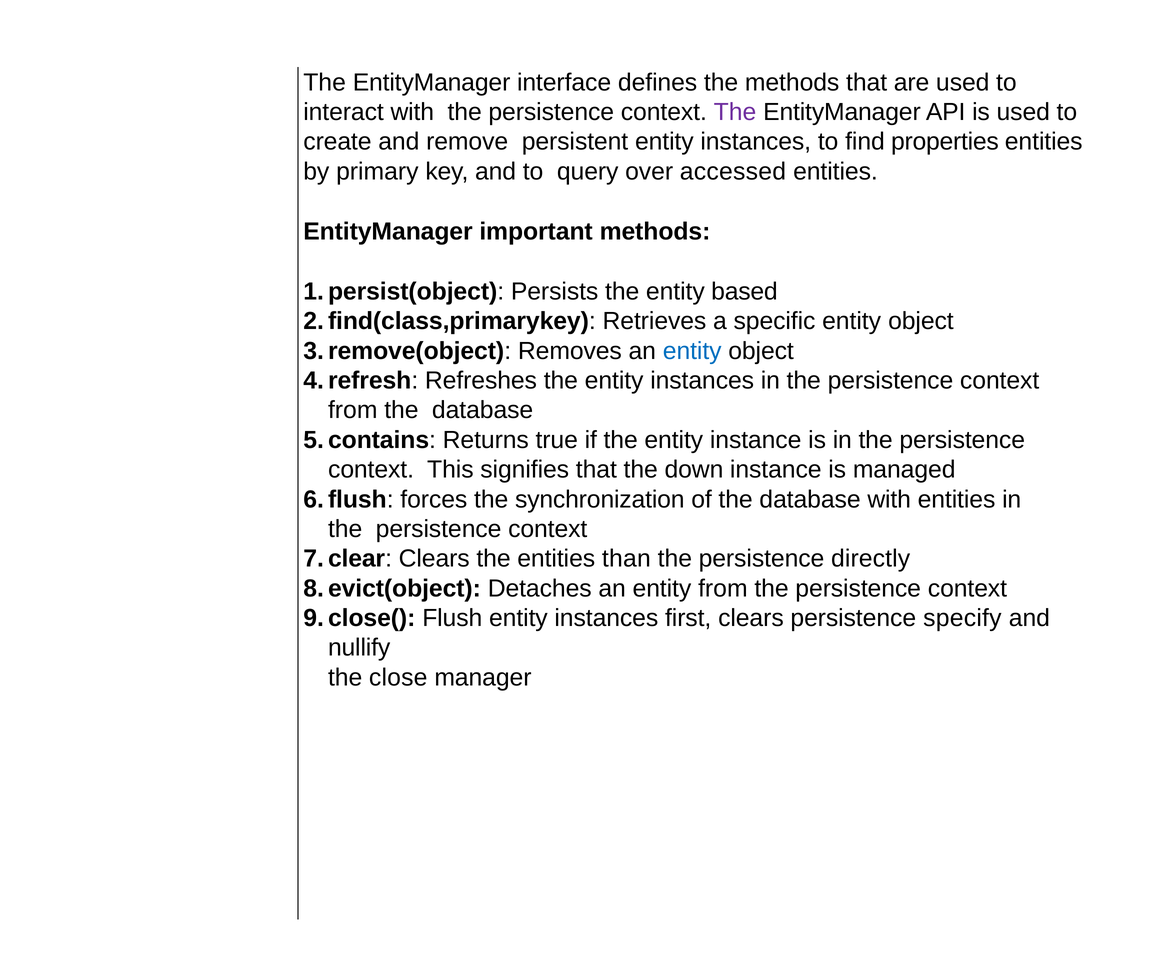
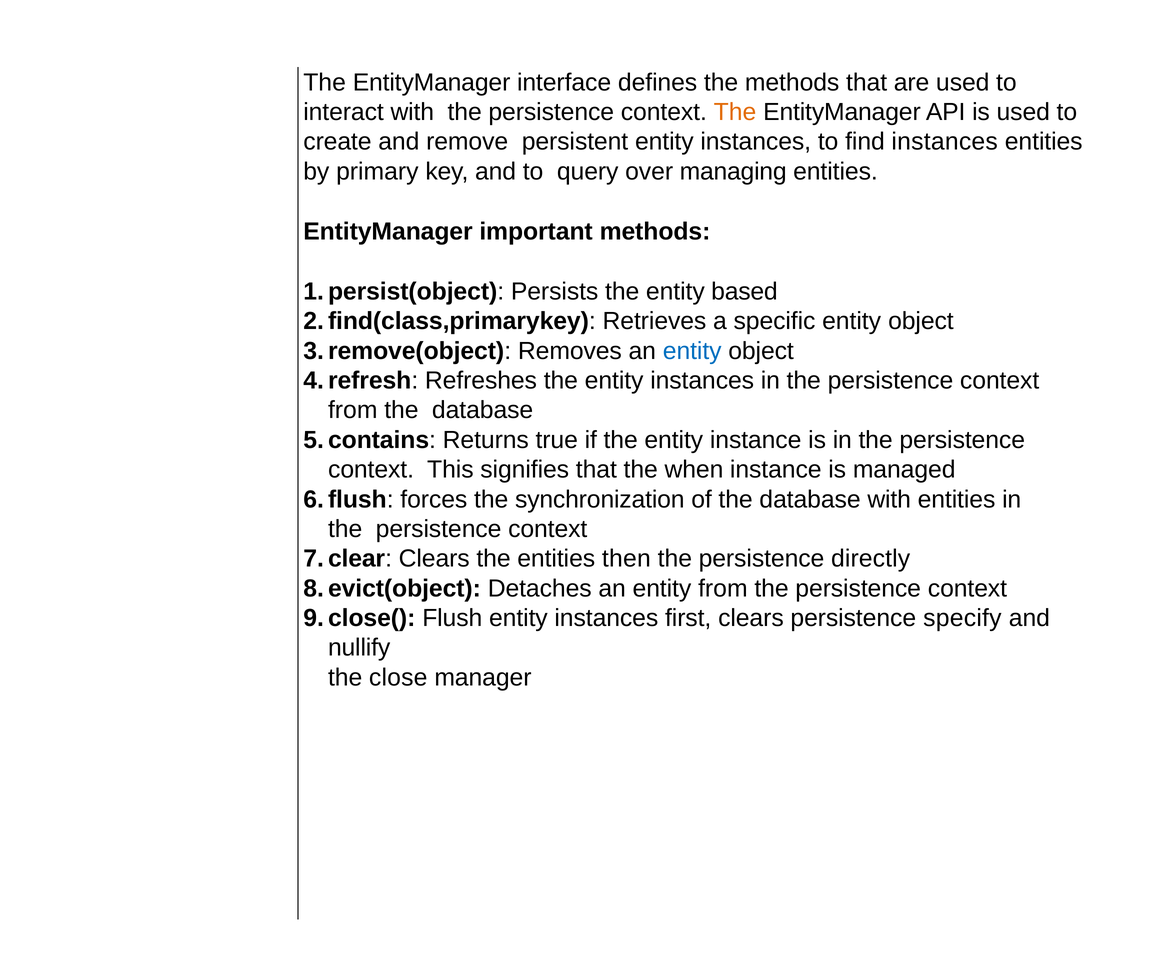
The at (735, 112) colour: purple -> orange
find properties: properties -> instances
accessed: accessed -> managing
down: down -> when
than: than -> then
